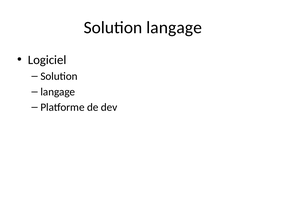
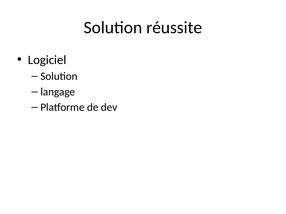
Solution langage: langage -> réussite
